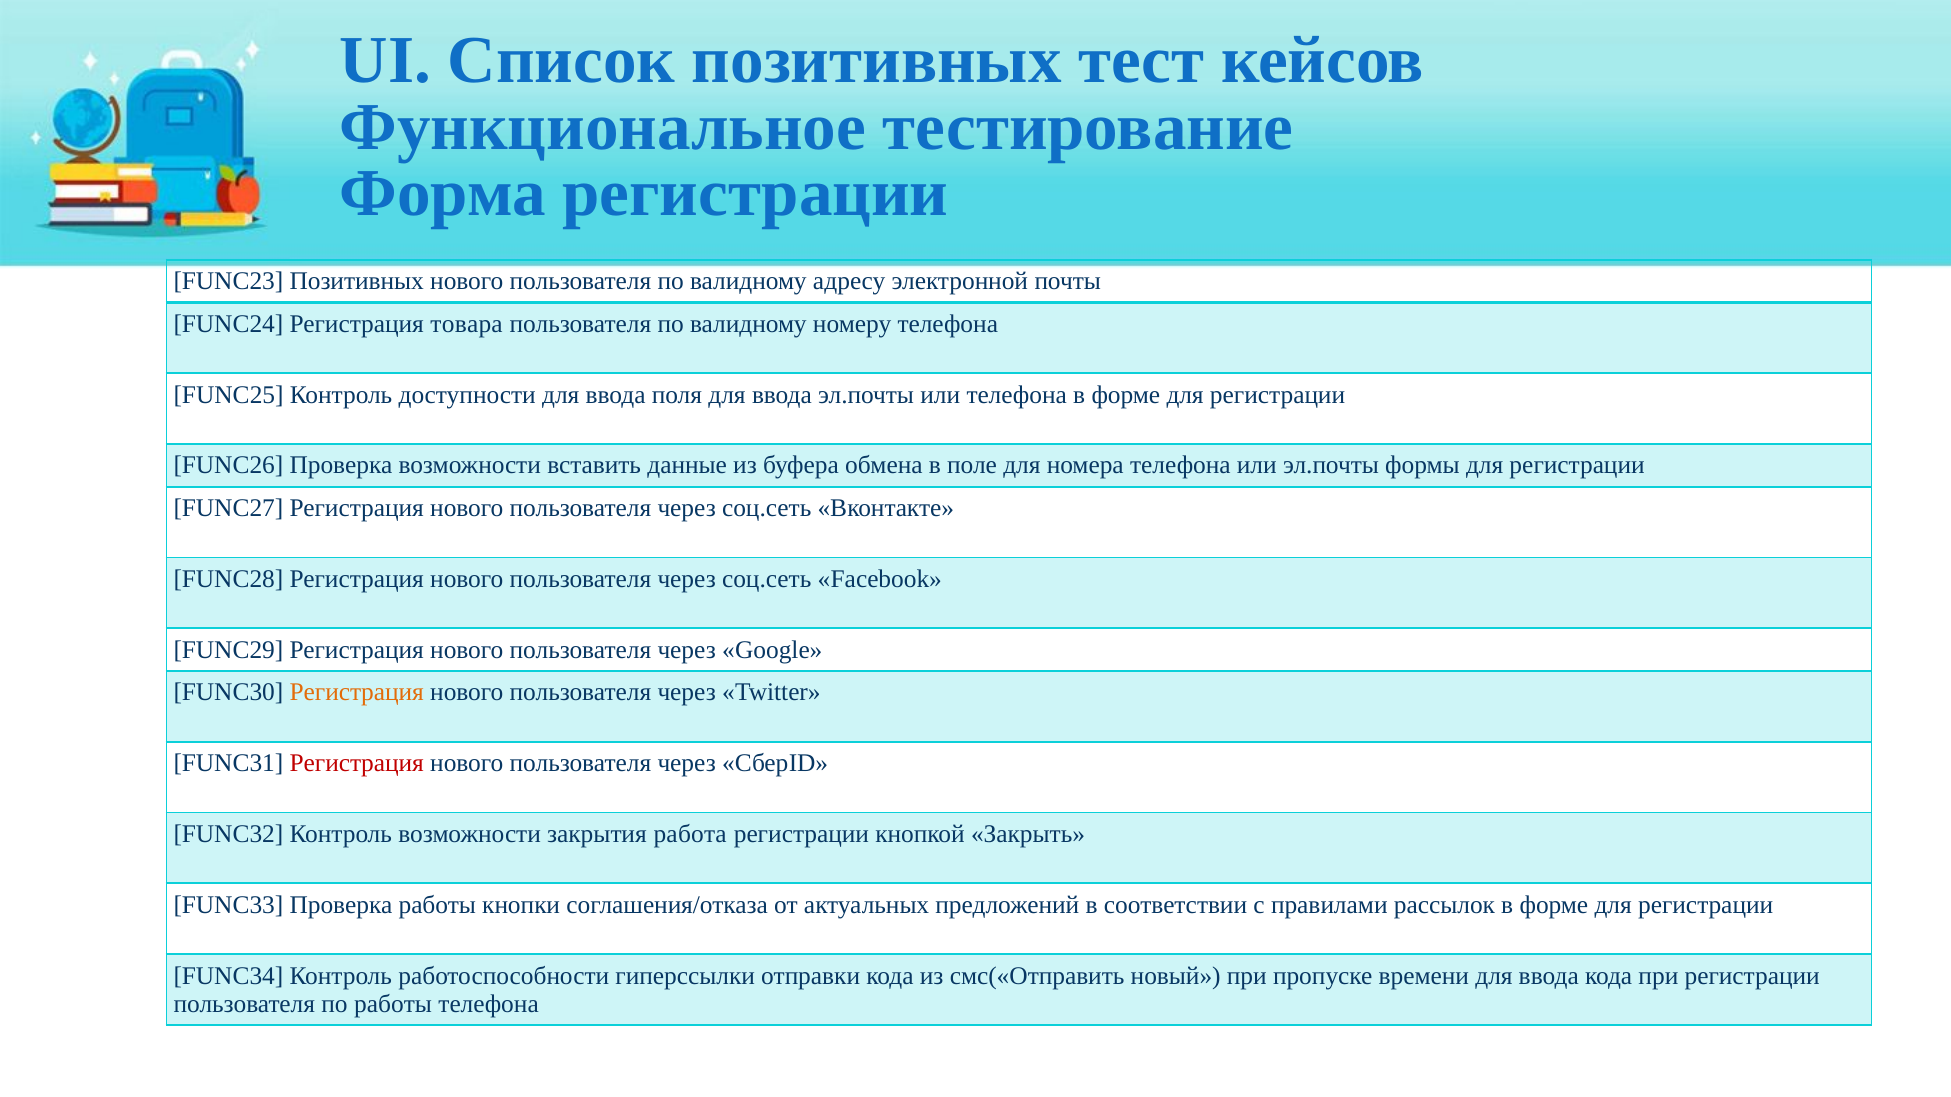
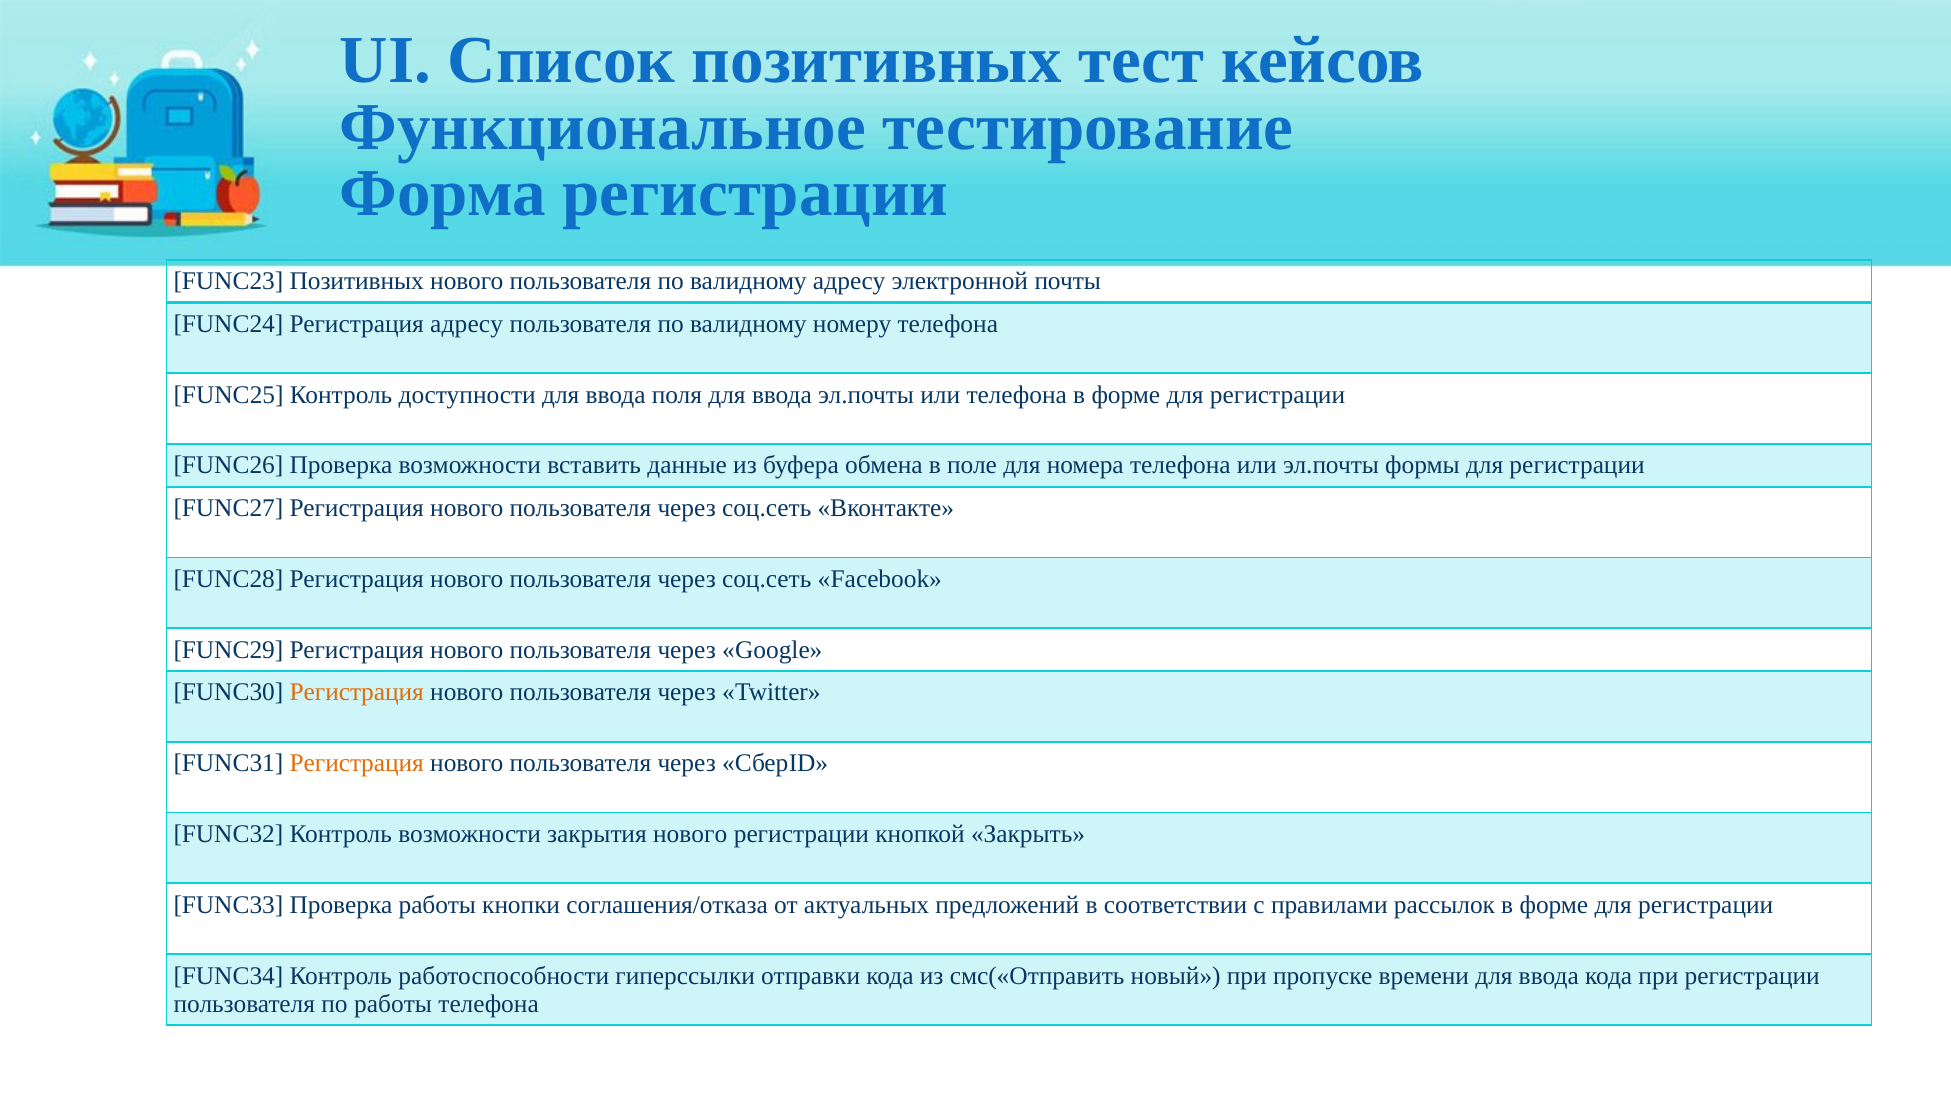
Регистрация товара: товара -> адресу
Регистрация at (357, 764) colour: red -> orange
закрытия работа: работа -> нового
